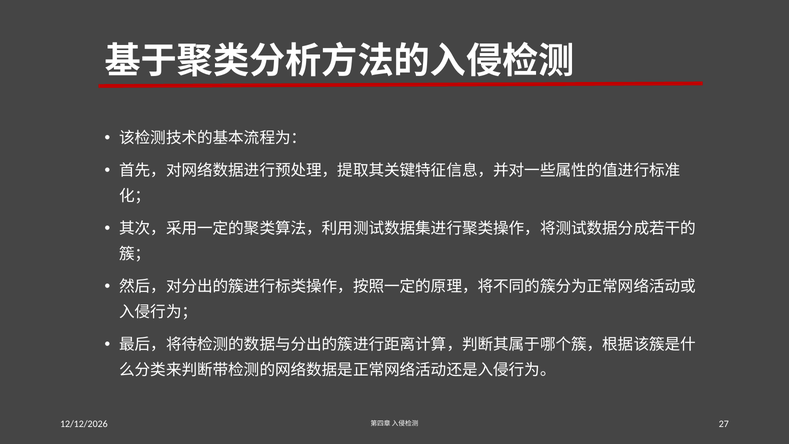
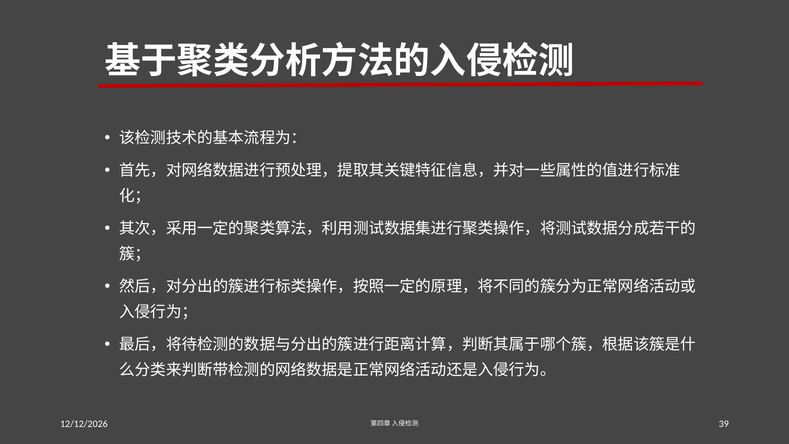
27: 27 -> 39
